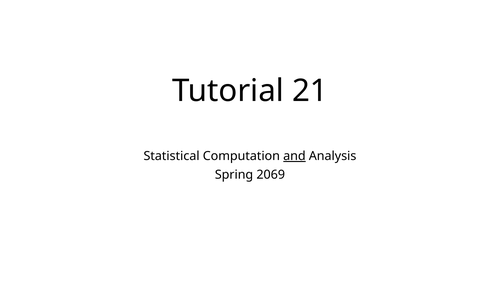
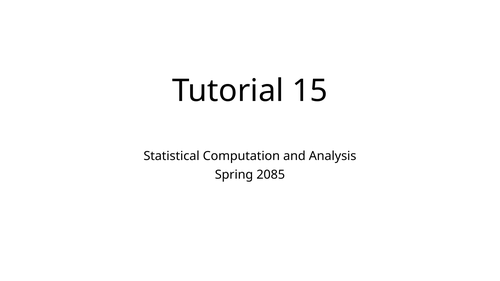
21: 21 -> 15
and underline: present -> none
2069: 2069 -> 2085
